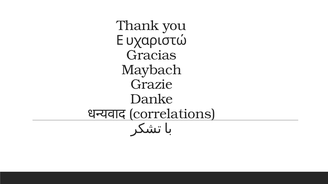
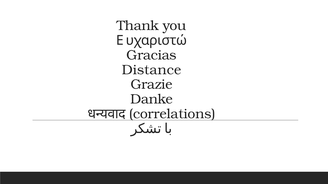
Maybach: Maybach -> Distance
